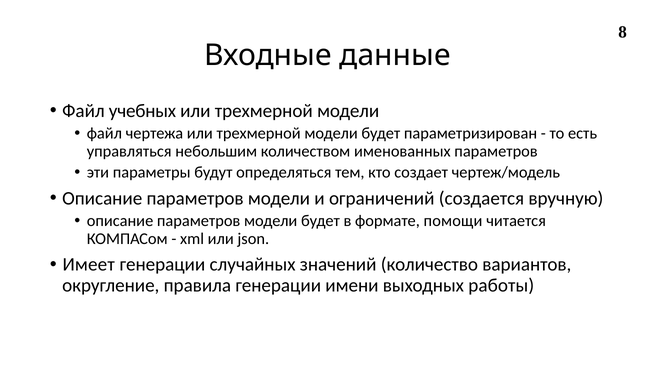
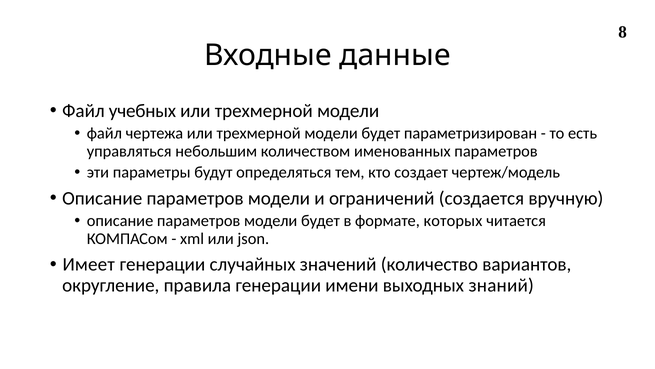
помощи: помощи -> которых
работы: работы -> знаний
